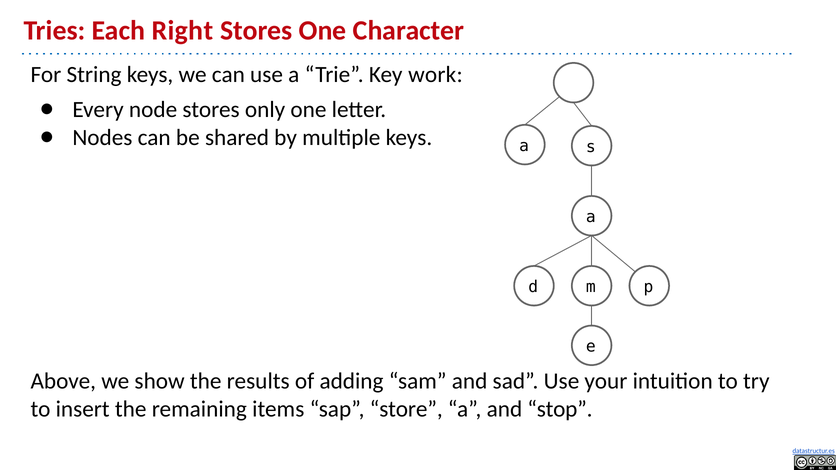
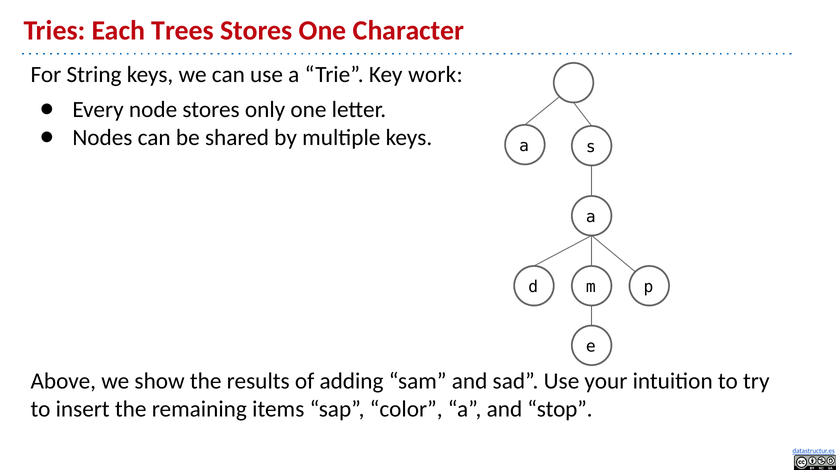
Right: Right -> Trees
store: store -> color
